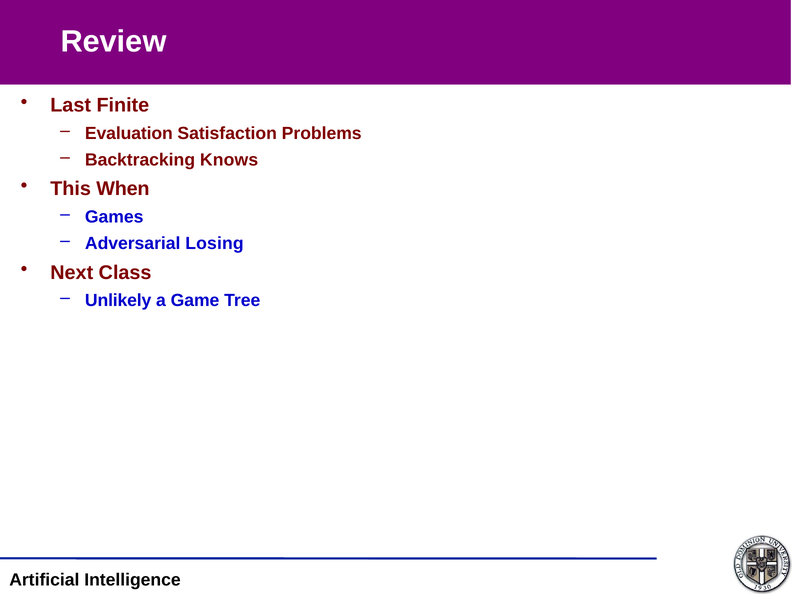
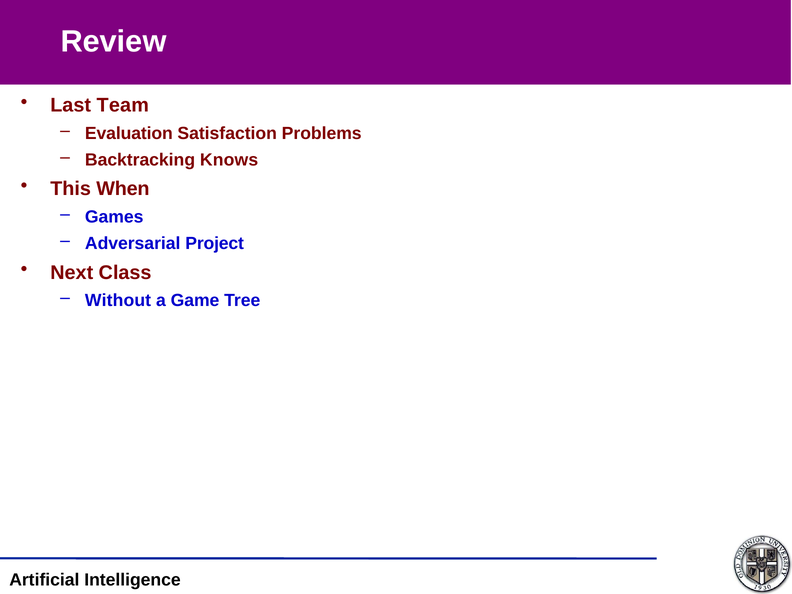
Finite: Finite -> Team
Losing: Losing -> Project
Unlikely: Unlikely -> Without
